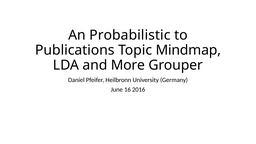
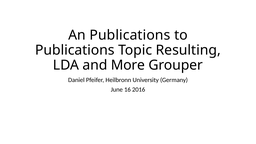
An Probabilistic: Probabilistic -> Publications
Mindmap: Mindmap -> Resulting
